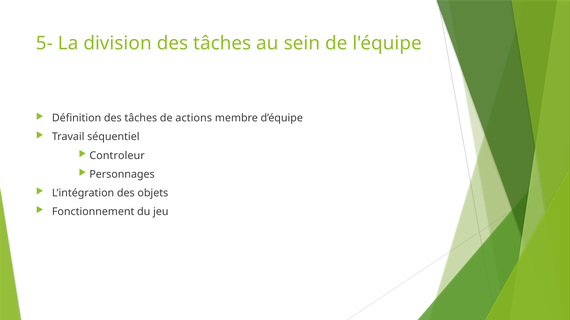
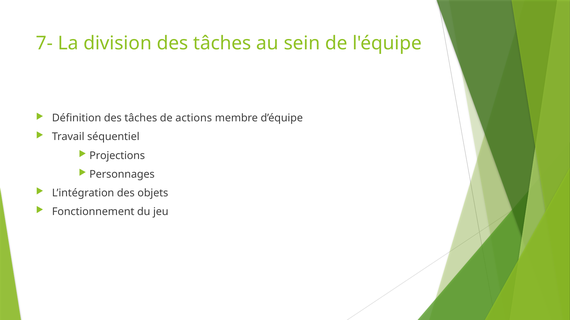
5-: 5- -> 7-
Controleur: Controleur -> Projections
